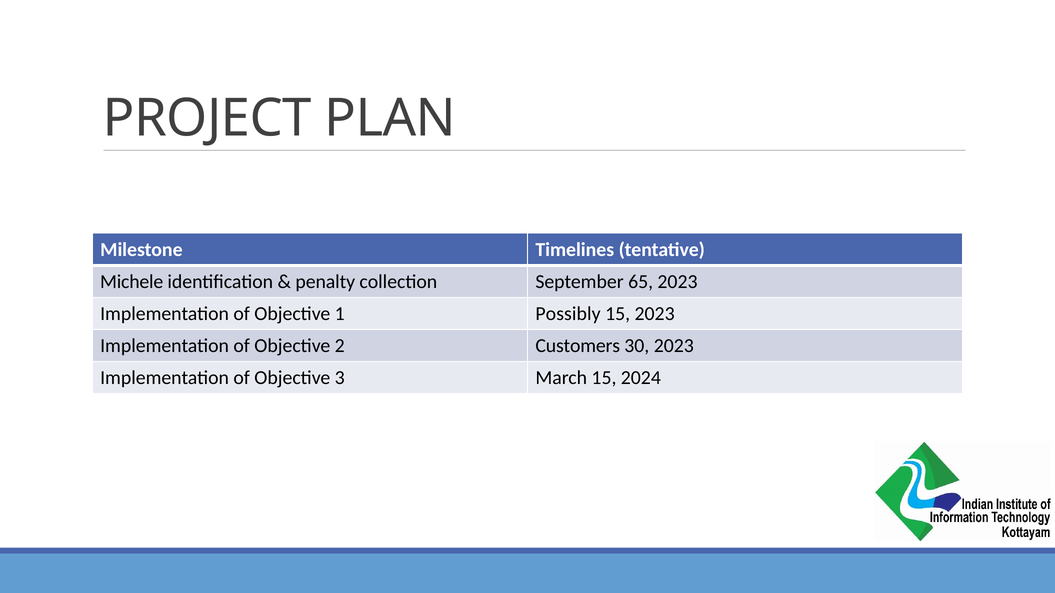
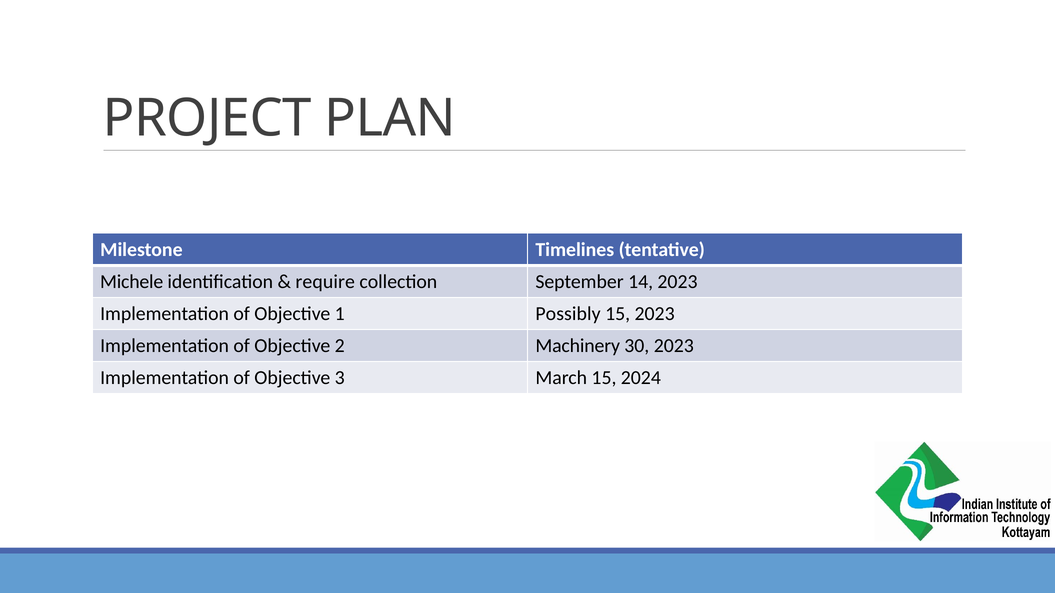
penalty: penalty -> require
65: 65 -> 14
Customers: Customers -> Machinery
